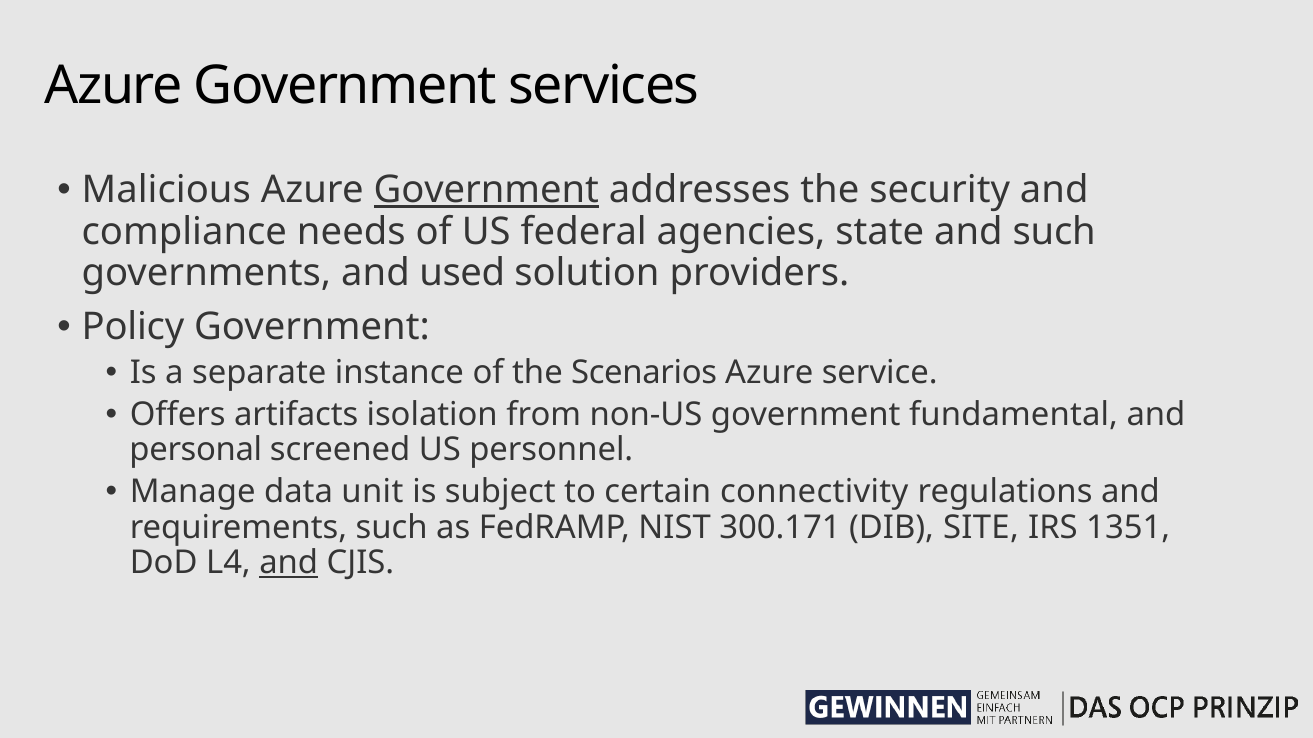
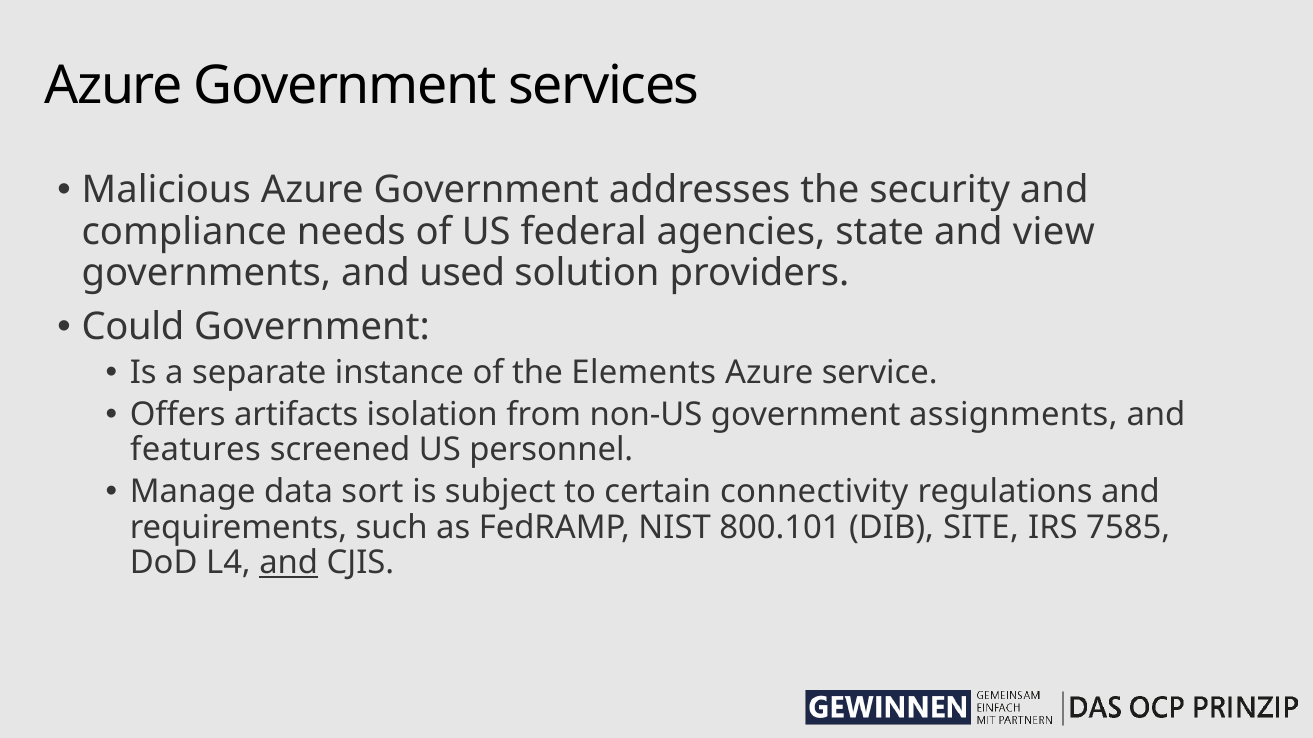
Government at (486, 190) underline: present -> none
and such: such -> view
Policy: Policy -> Could
Scenarios: Scenarios -> Elements
fundamental: fundamental -> assignments
personal: personal -> features
unit: unit -> sort
300.171: 300.171 -> 800.101
1351: 1351 -> 7585
